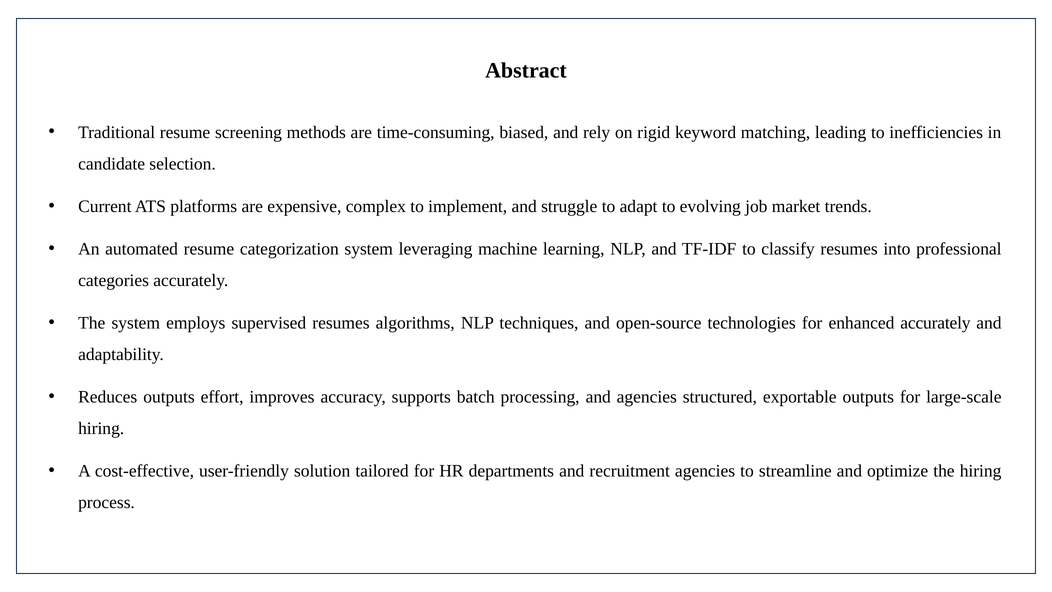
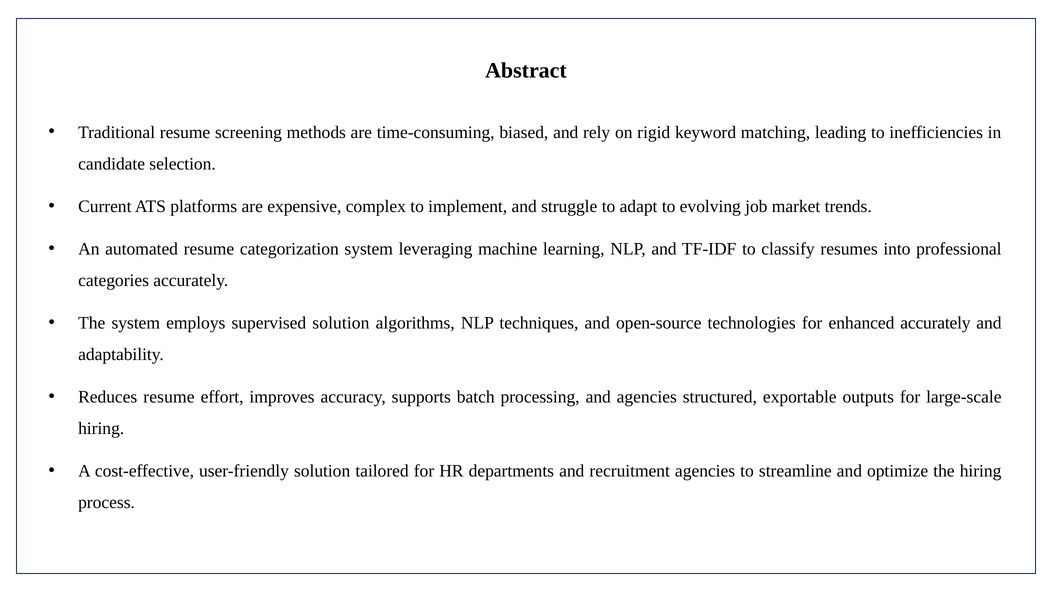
supervised resumes: resumes -> solution
Reduces outputs: outputs -> resume
